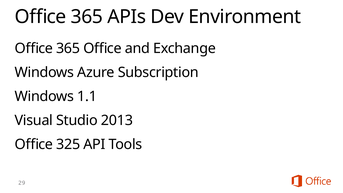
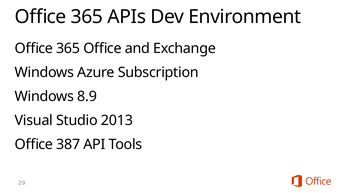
1.1: 1.1 -> 8.9
325: 325 -> 387
